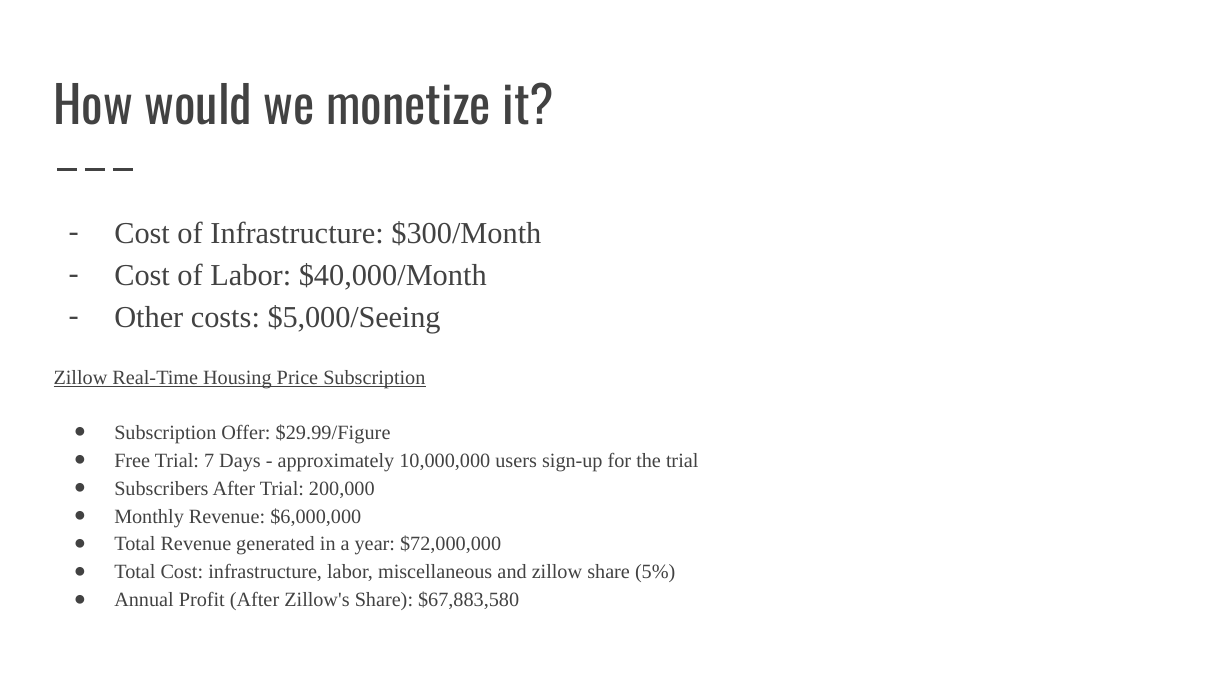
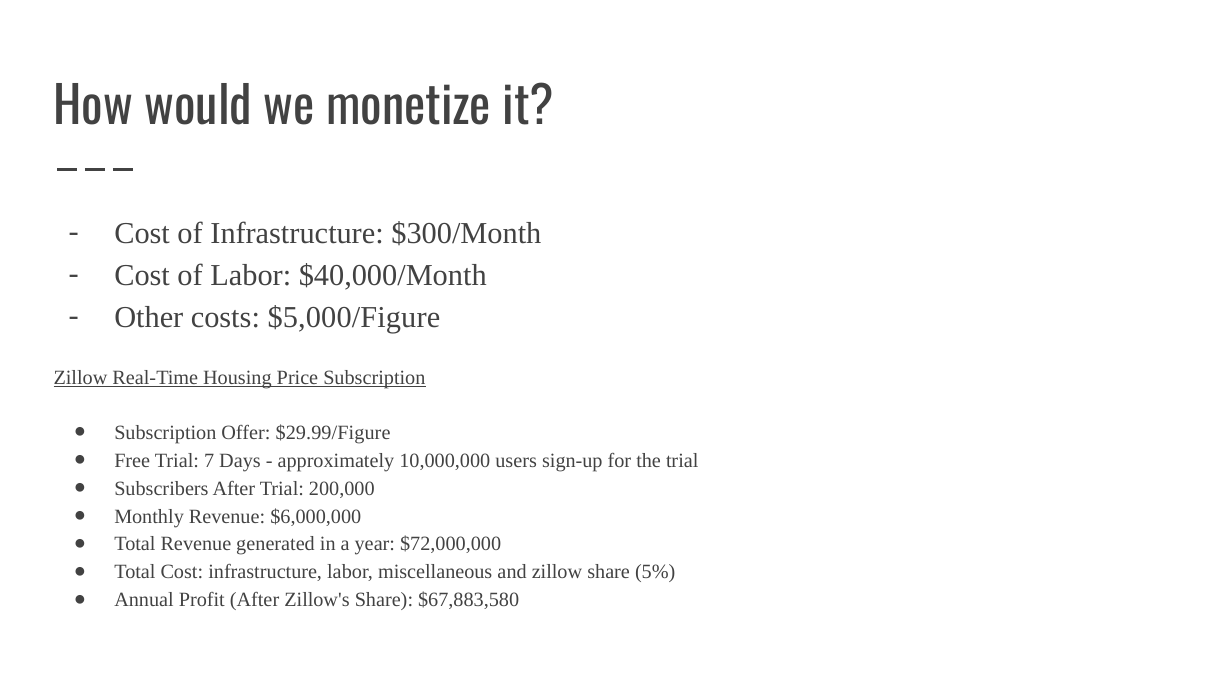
$5,000/Seeing: $5,000/Seeing -> $5,000/Figure
